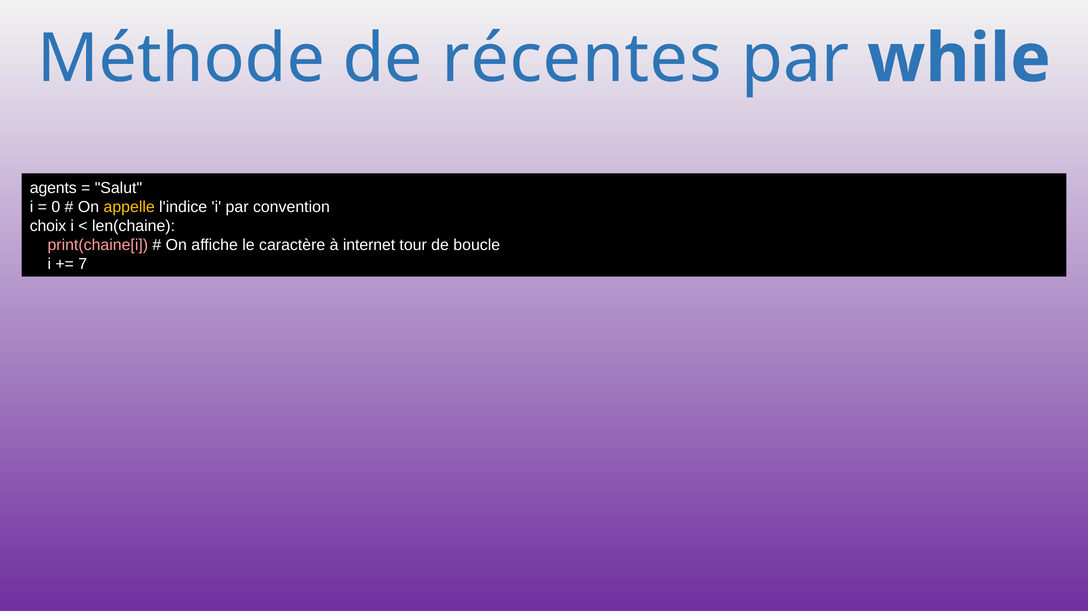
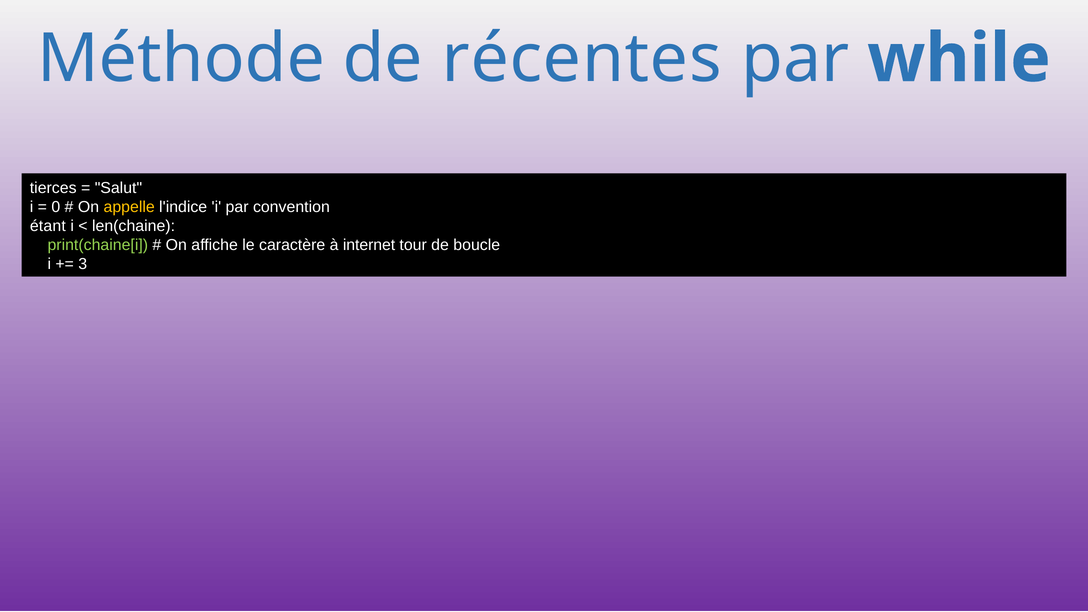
agents: agents -> tierces
choix: choix -> étant
print(chaine[i colour: pink -> light green
7: 7 -> 3
